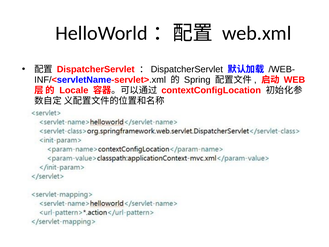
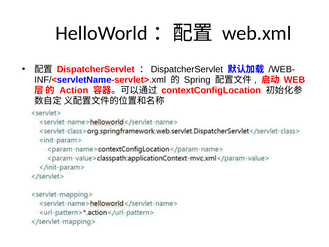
Locale: Locale -> Action
